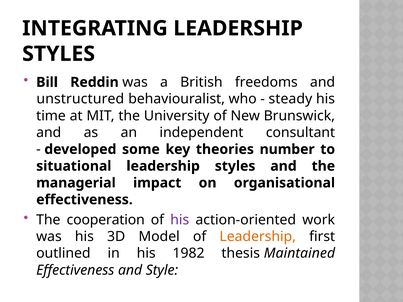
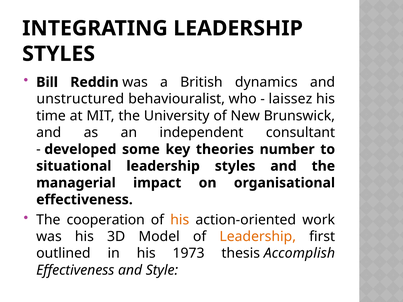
freedoms: freedoms -> dynamics
steady: steady -> laissez
his at (180, 220) colour: purple -> orange
1982: 1982 -> 1973
Maintained: Maintained -> Accomplish
